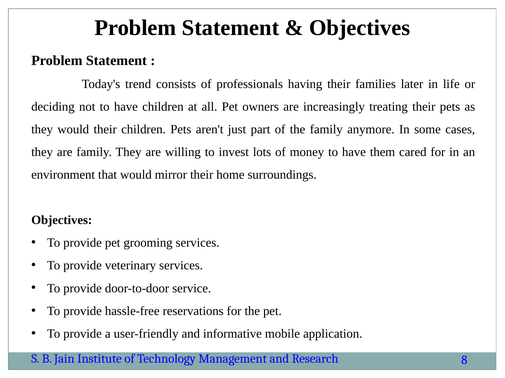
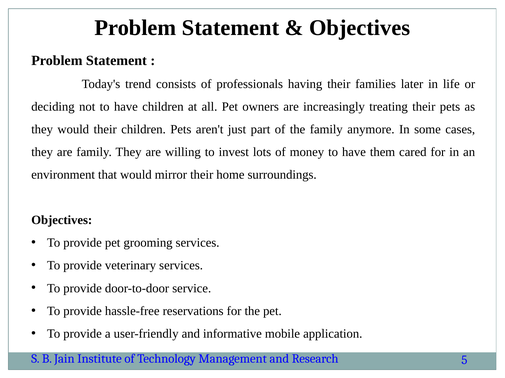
8: 8 -> 5
